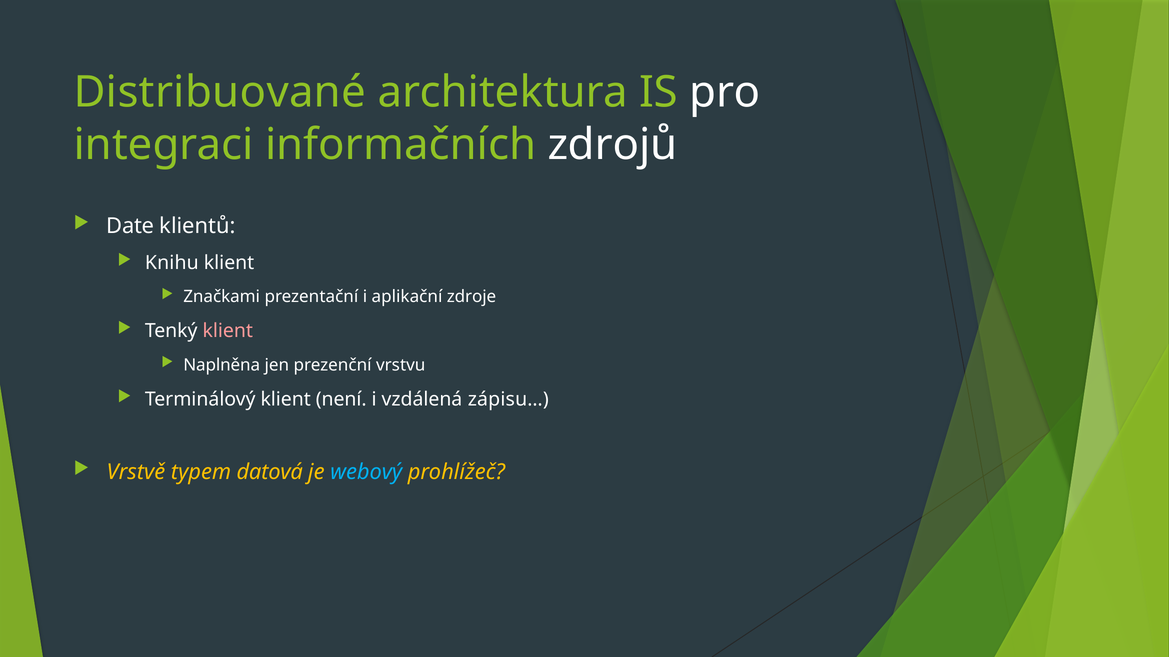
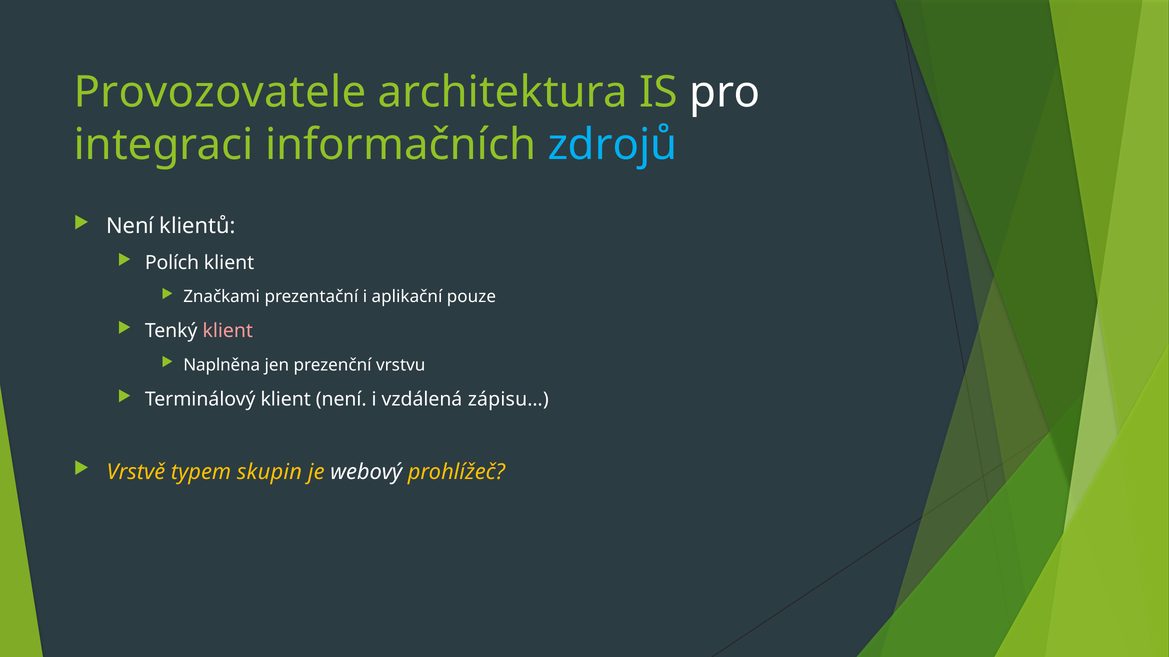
Distribuované: Distribuované -> Provozovatele
zdrojů colour: white -> light blue
Date at (130, 226): Date -> Není
Knihu: Knihu -> Polích
zdroje: zdroje -> pouze
datová: datová -> skupin
webový colour: light blue -> white
